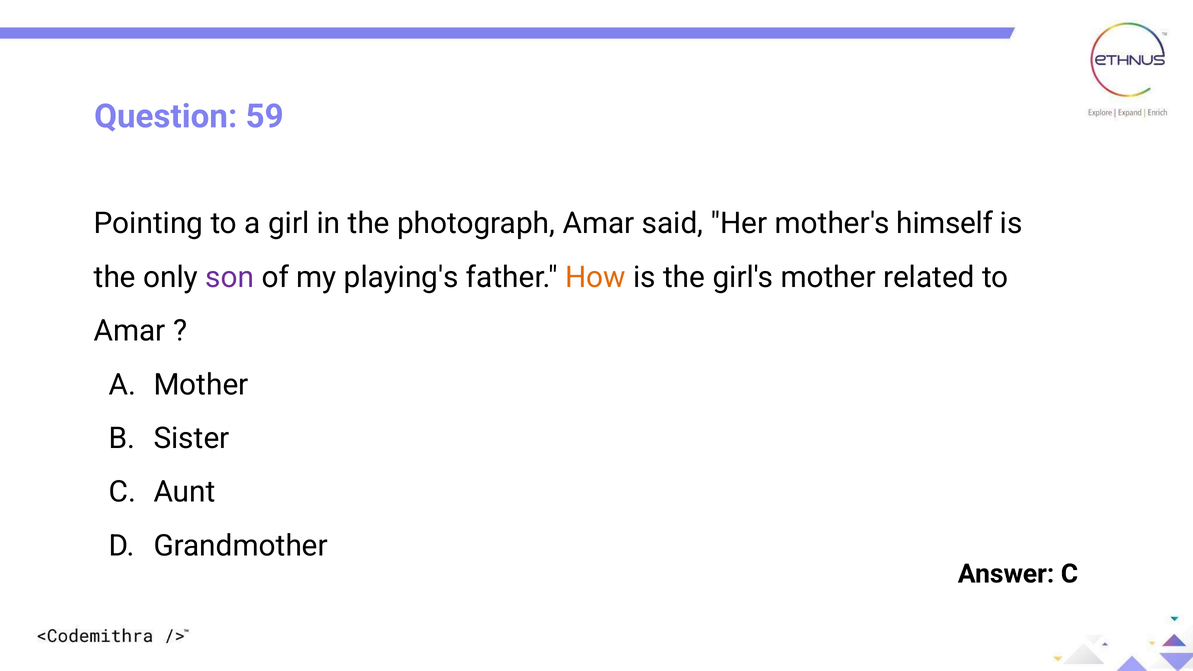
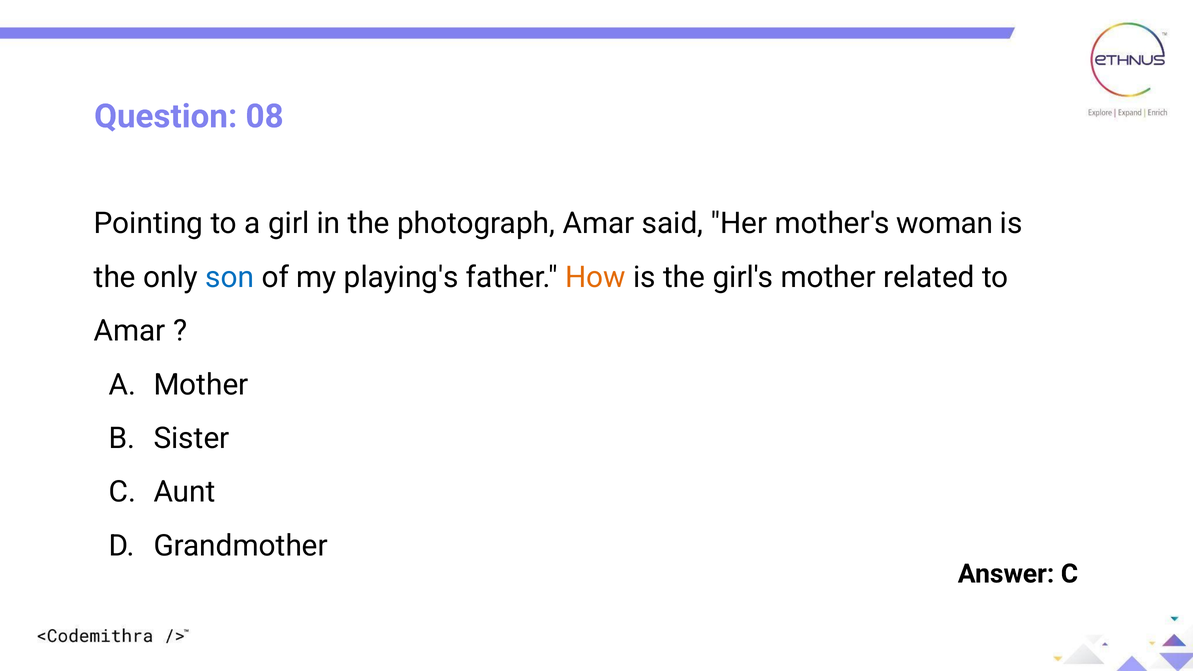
59: 59 -> 08
himself: himself -> woman
son colour: purple -> blue
